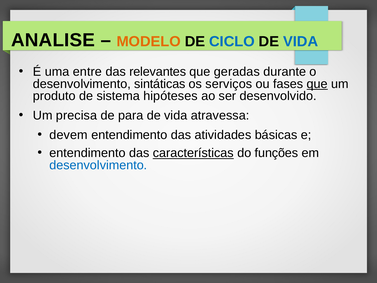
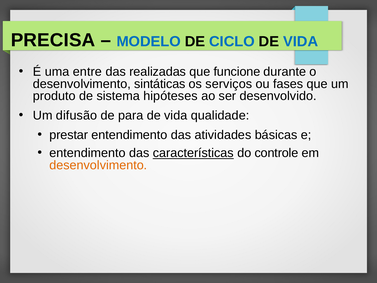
ANALISE: ANALISE -> PRECISA
MODELO colour: orange -> blue
relevantes: relevantes -> realizadas
geradas: geradas -> funcione
que at (317, 84) underline: present -> none
precisa: precisa -> difusão
atravessa: atravessa -> qualidade
devem: devem -> prestar
funções: funções -> controle
desenvolvimento at (98, 165) colour: blue -> orange
